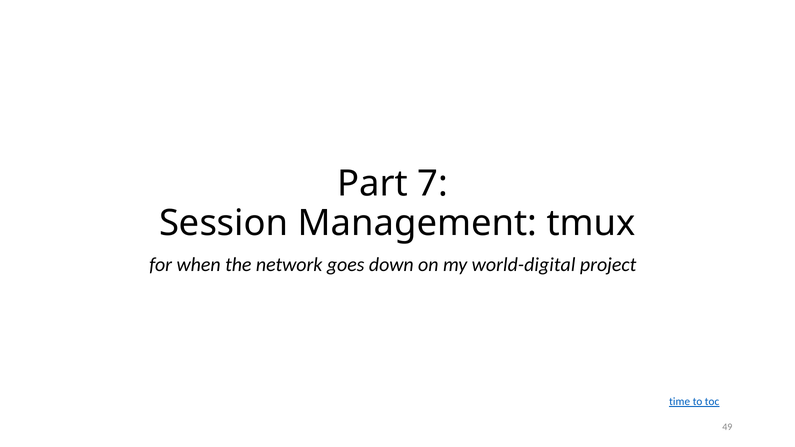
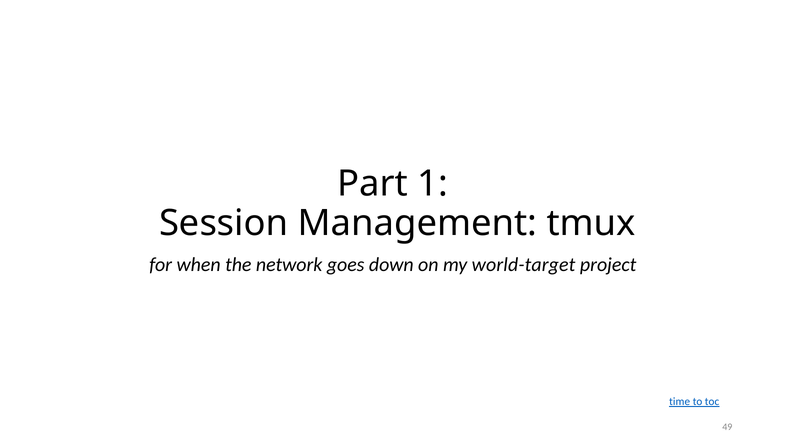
7: 7 -> 1
world-digital: world-digital -> world-target
